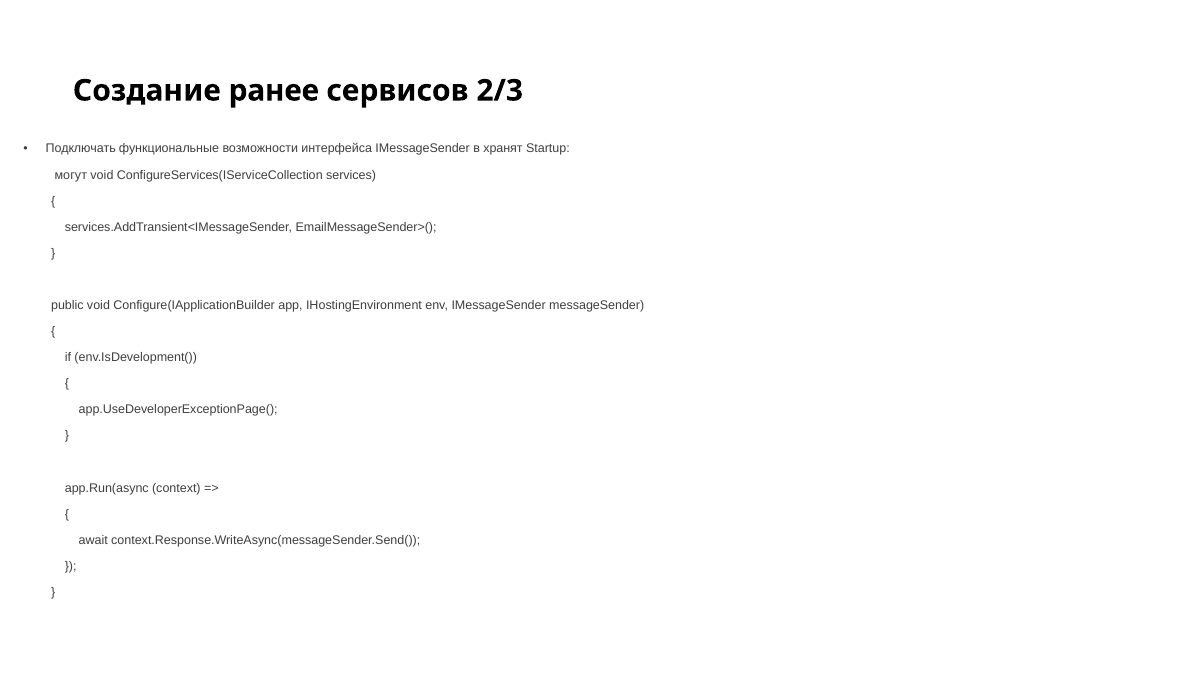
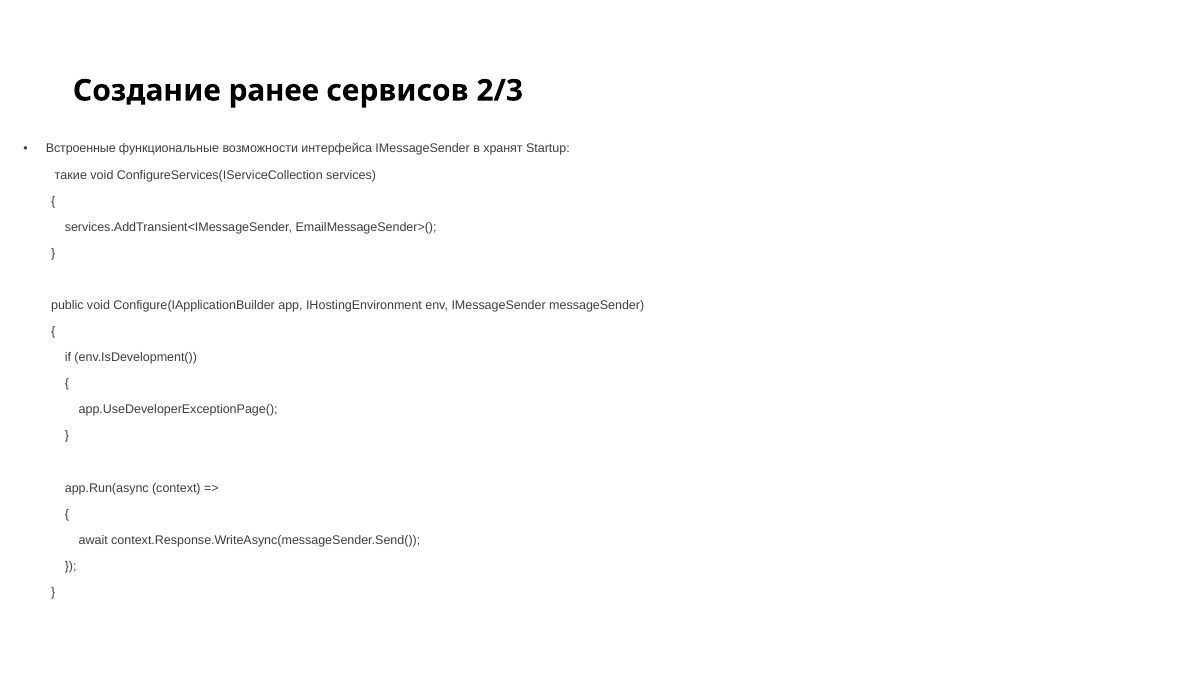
Подключать: Подключать -> Встроенные
могут: могут -> такие
